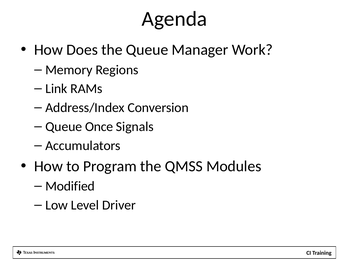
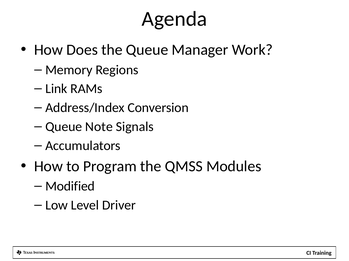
Once: Once -> Note
